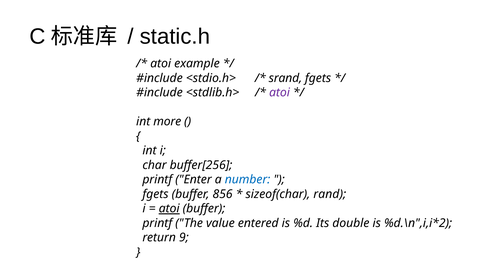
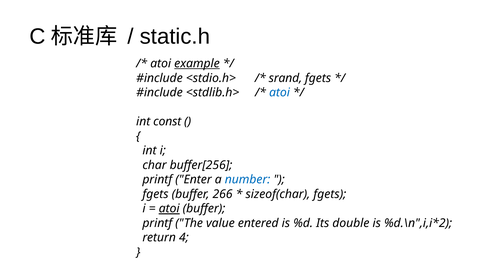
example underline: none -> present
atoi at (280, 93) colour: purple -> blue
more: more -> const
856: 856 -> 266
sizeof(char rand: rand -> fgets
9: 9 -> 4
